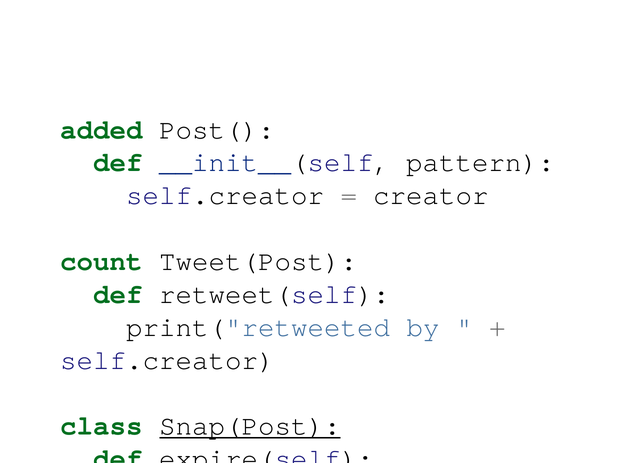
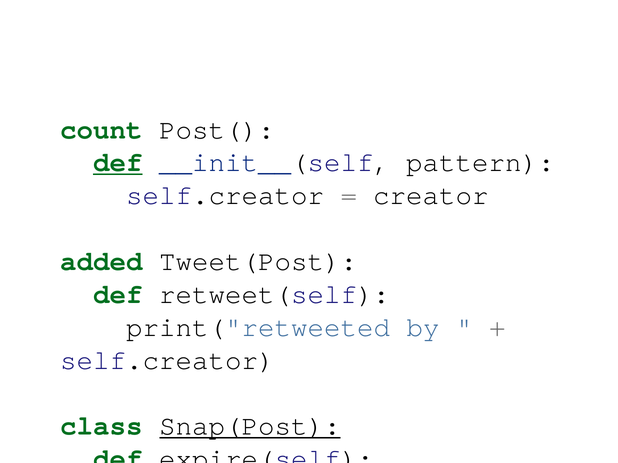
added: added -> count
def at (118, 163) underline: none -> present
count: count -> added
